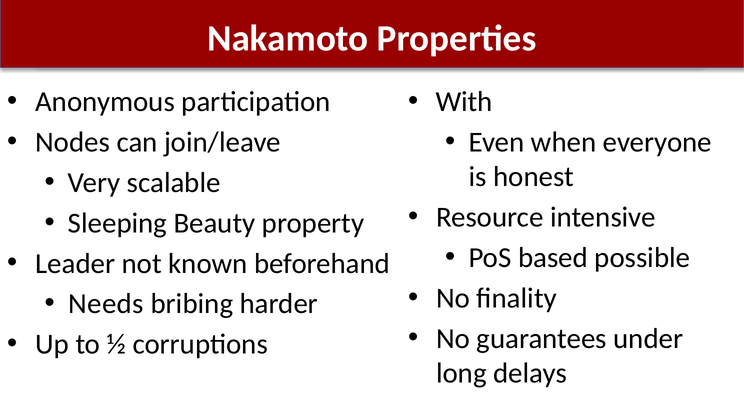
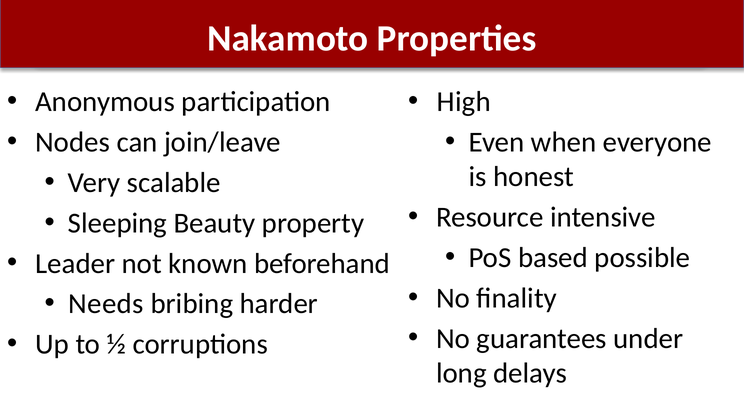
With: With -> High
